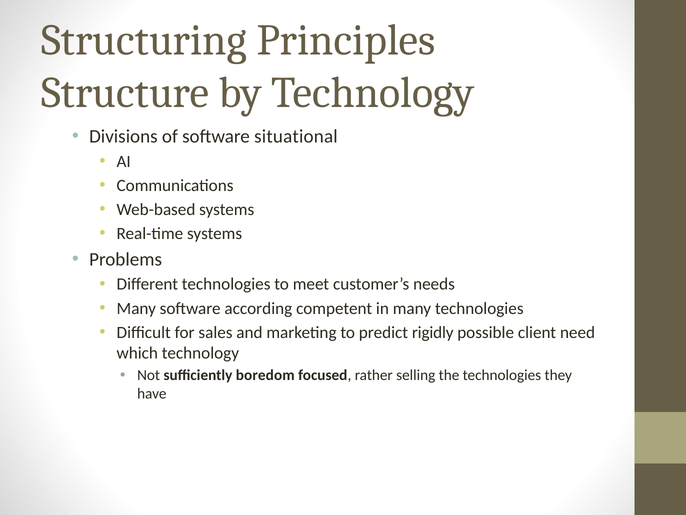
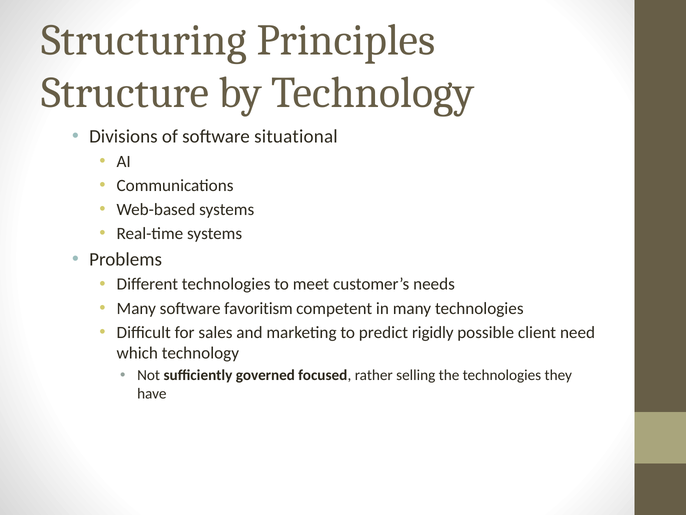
according: according -> favoritism
boredom: boredom -> governed
